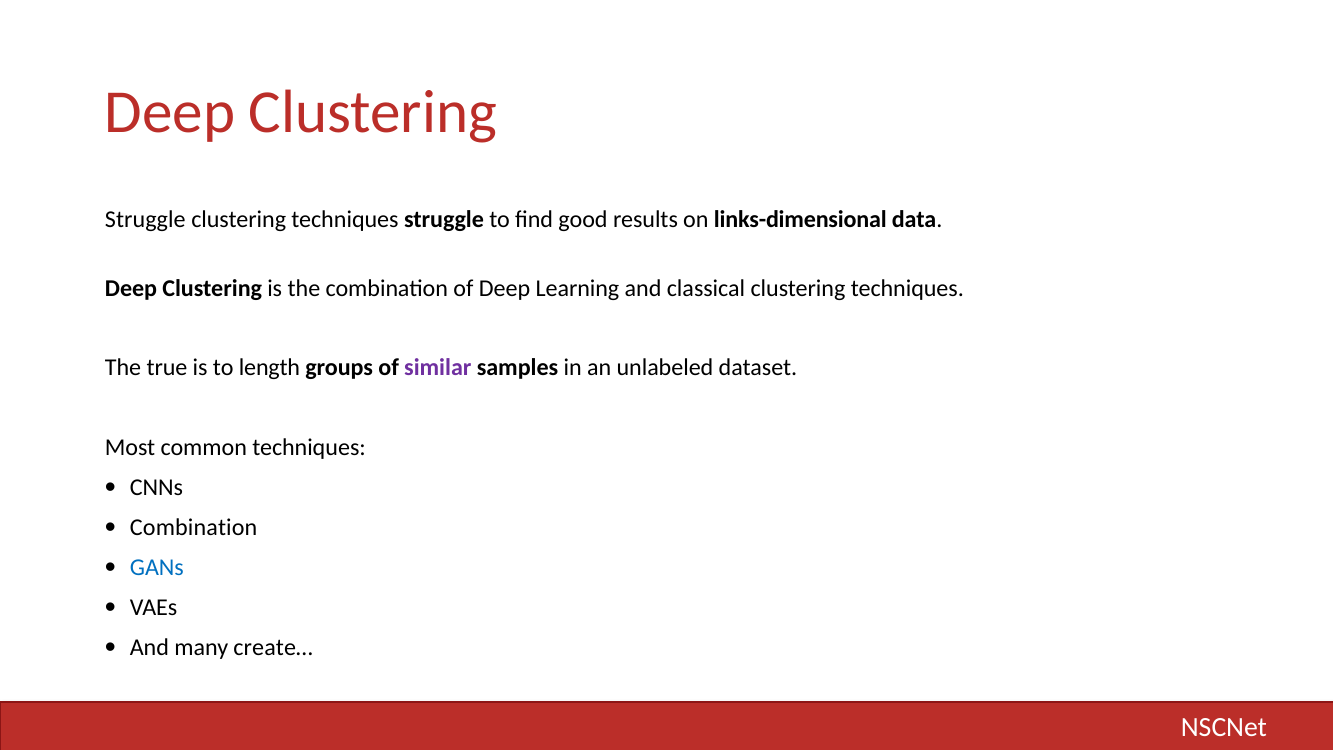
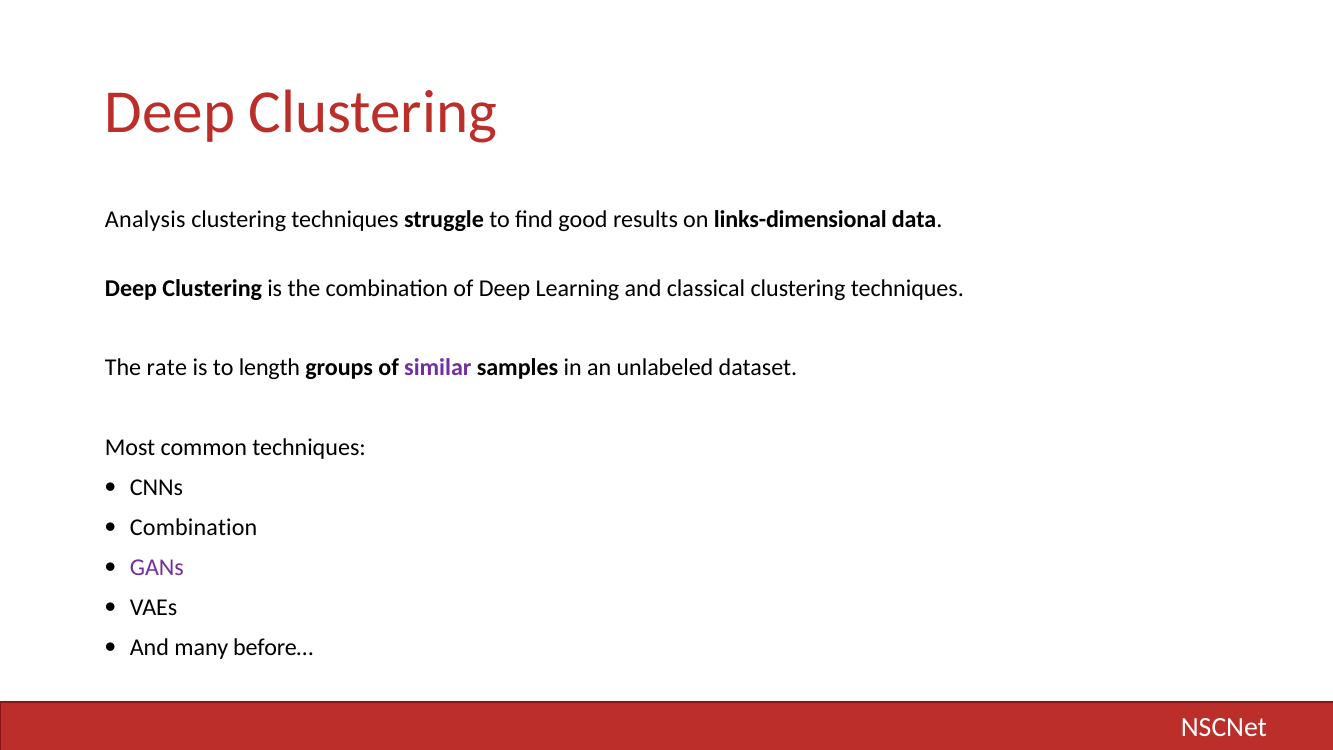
Struggle at (145, 219): Struggle -> Analysis
true: true -> rate
GANs colour: blue -> purple
create…: create… -> before…
